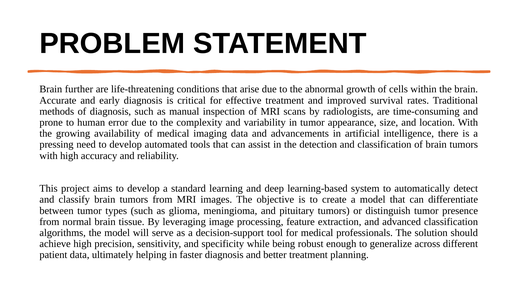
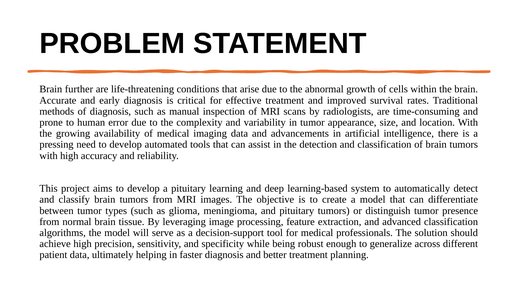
a standard: standard -> pituitary
